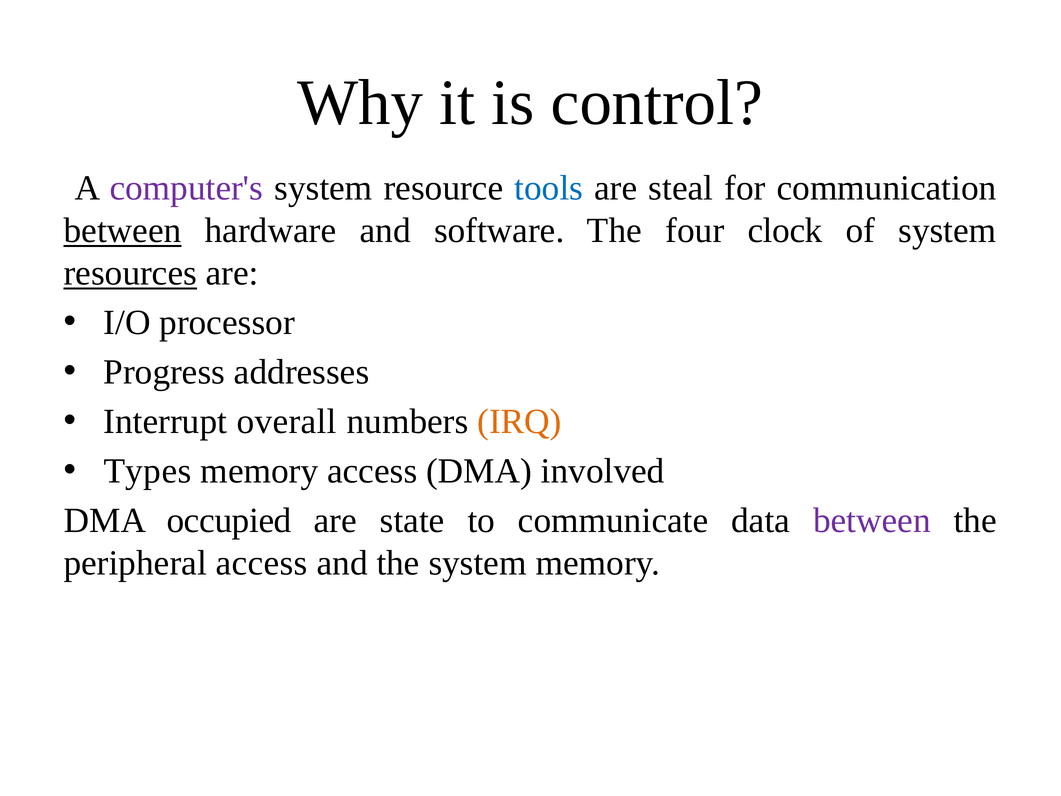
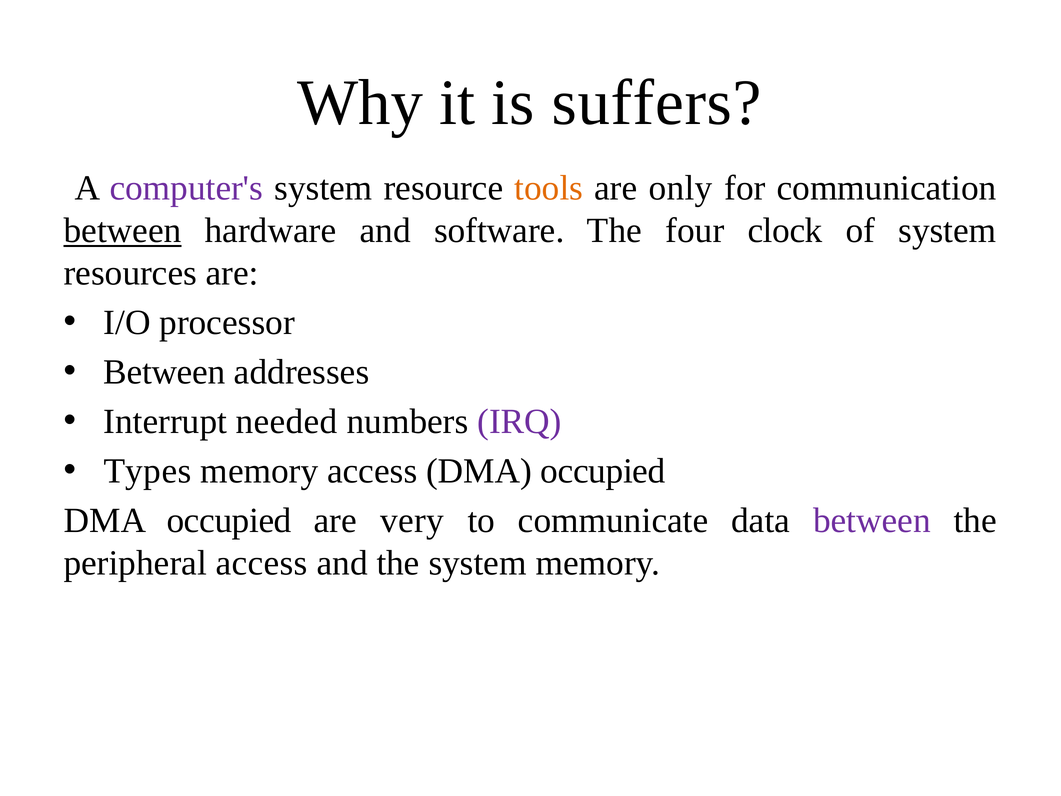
control: control -> suffers
tools colour: blue -> orange
steal: steal -> only
resources underline: present -> none
Progress at (164, 372): Progress -> Between
overall: overall -> needed
IRQ colour: orange -> purple
access DMA involved: involved -> occupied
state: state -> very
